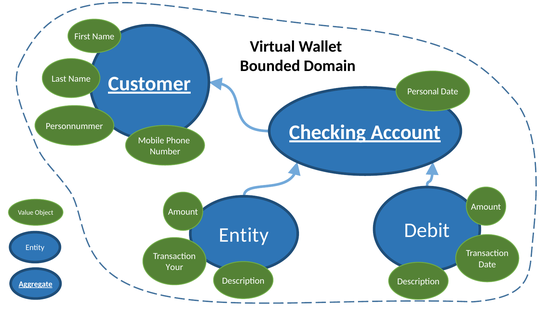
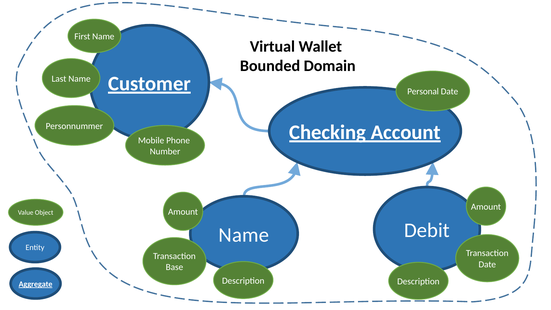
Entity at (244, 235): Entity -> Name
Your: Your -> Base
